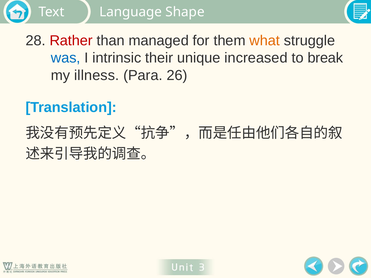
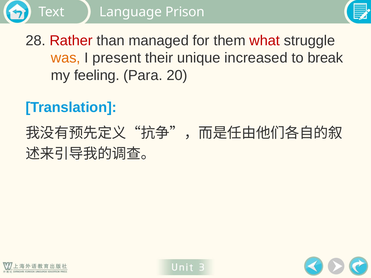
Shape: Shape -> Prison
what colour: orange -> red
was colour: blue -> orange
intrinsic: intrinsic -> present
illness: illness -> feeling
26: 26 -> 20
